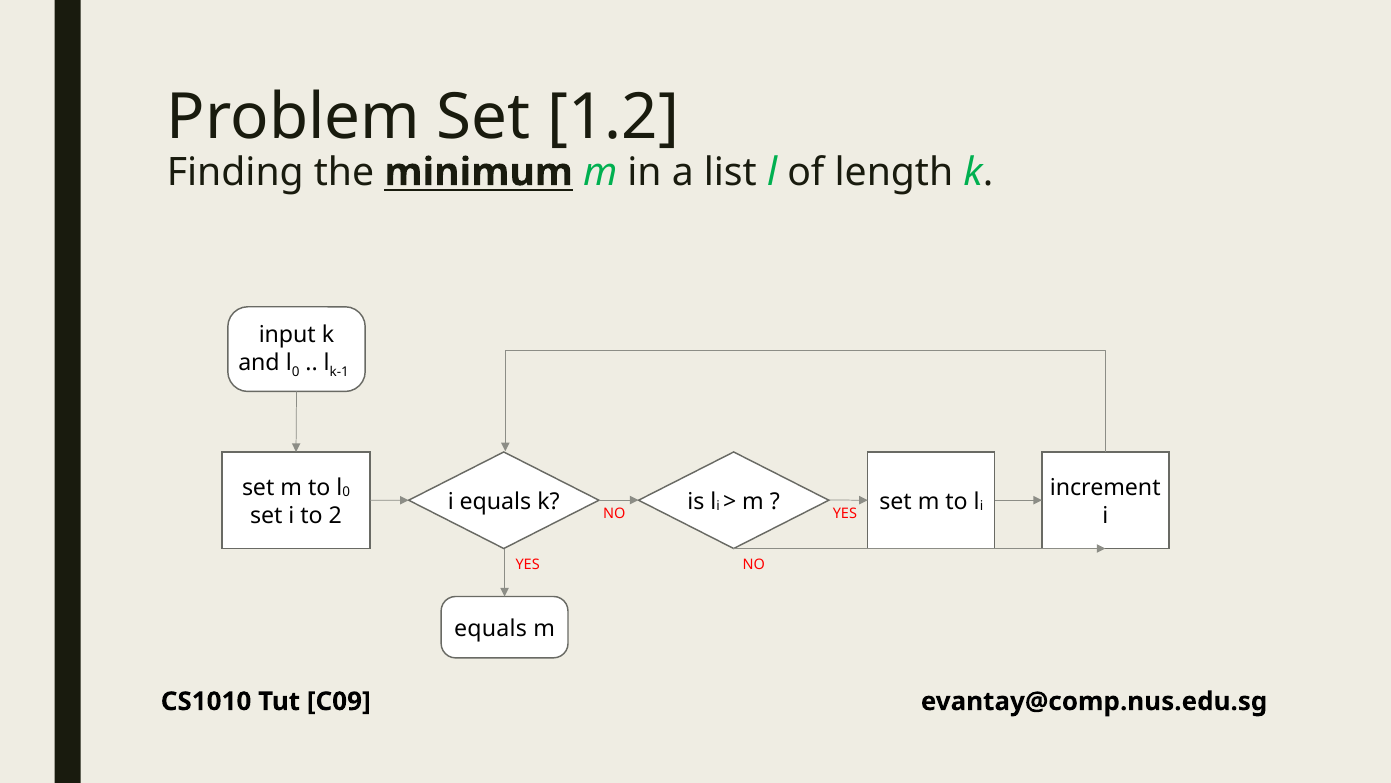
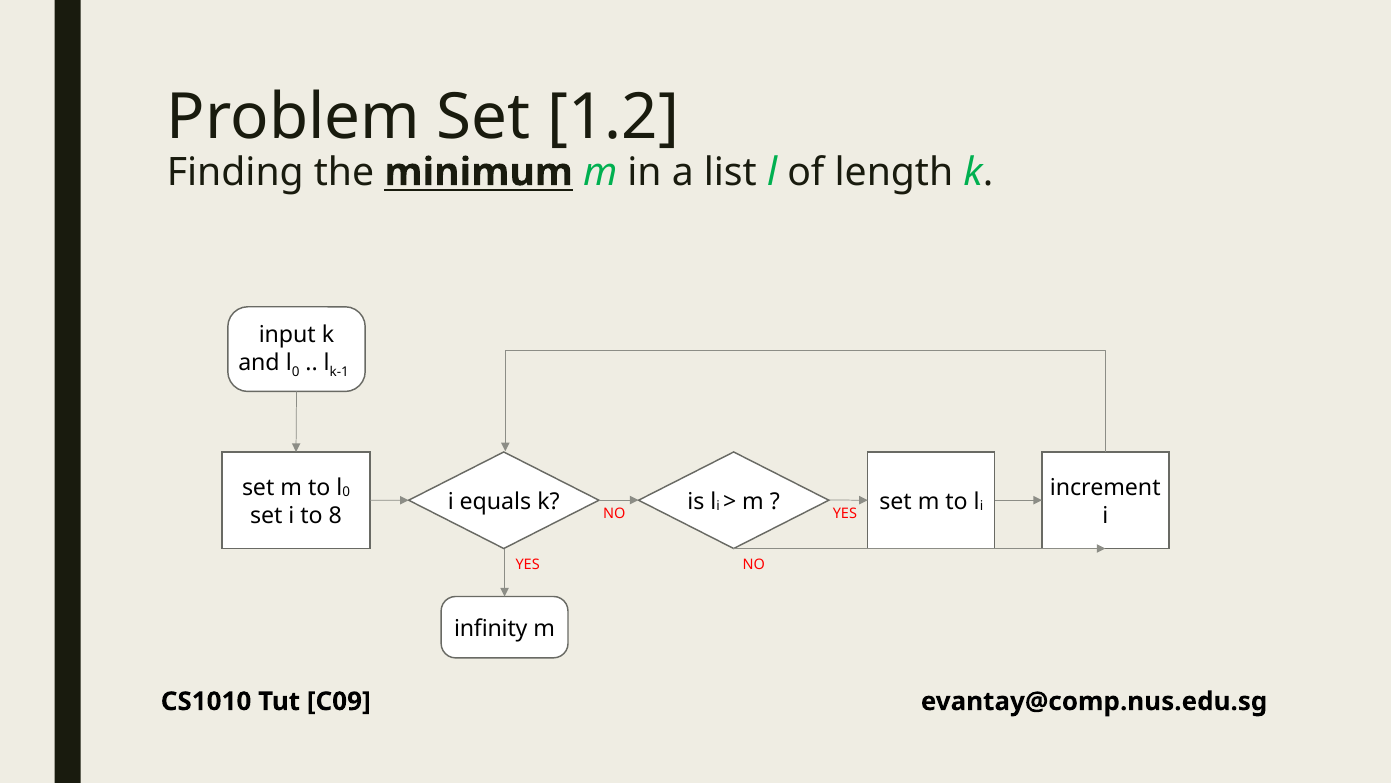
2: 2 -> 8
equals at (491, 628): equals -> infinity
